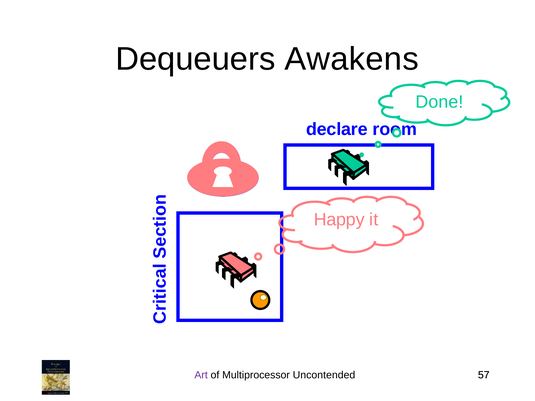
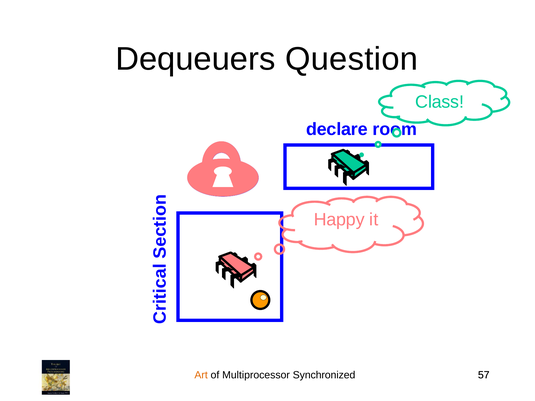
Awakens: Awakens -> Question
Done: Done -> Class
Art colour: purple -> orange
Uncontended: Uncontended -> Synchronized
